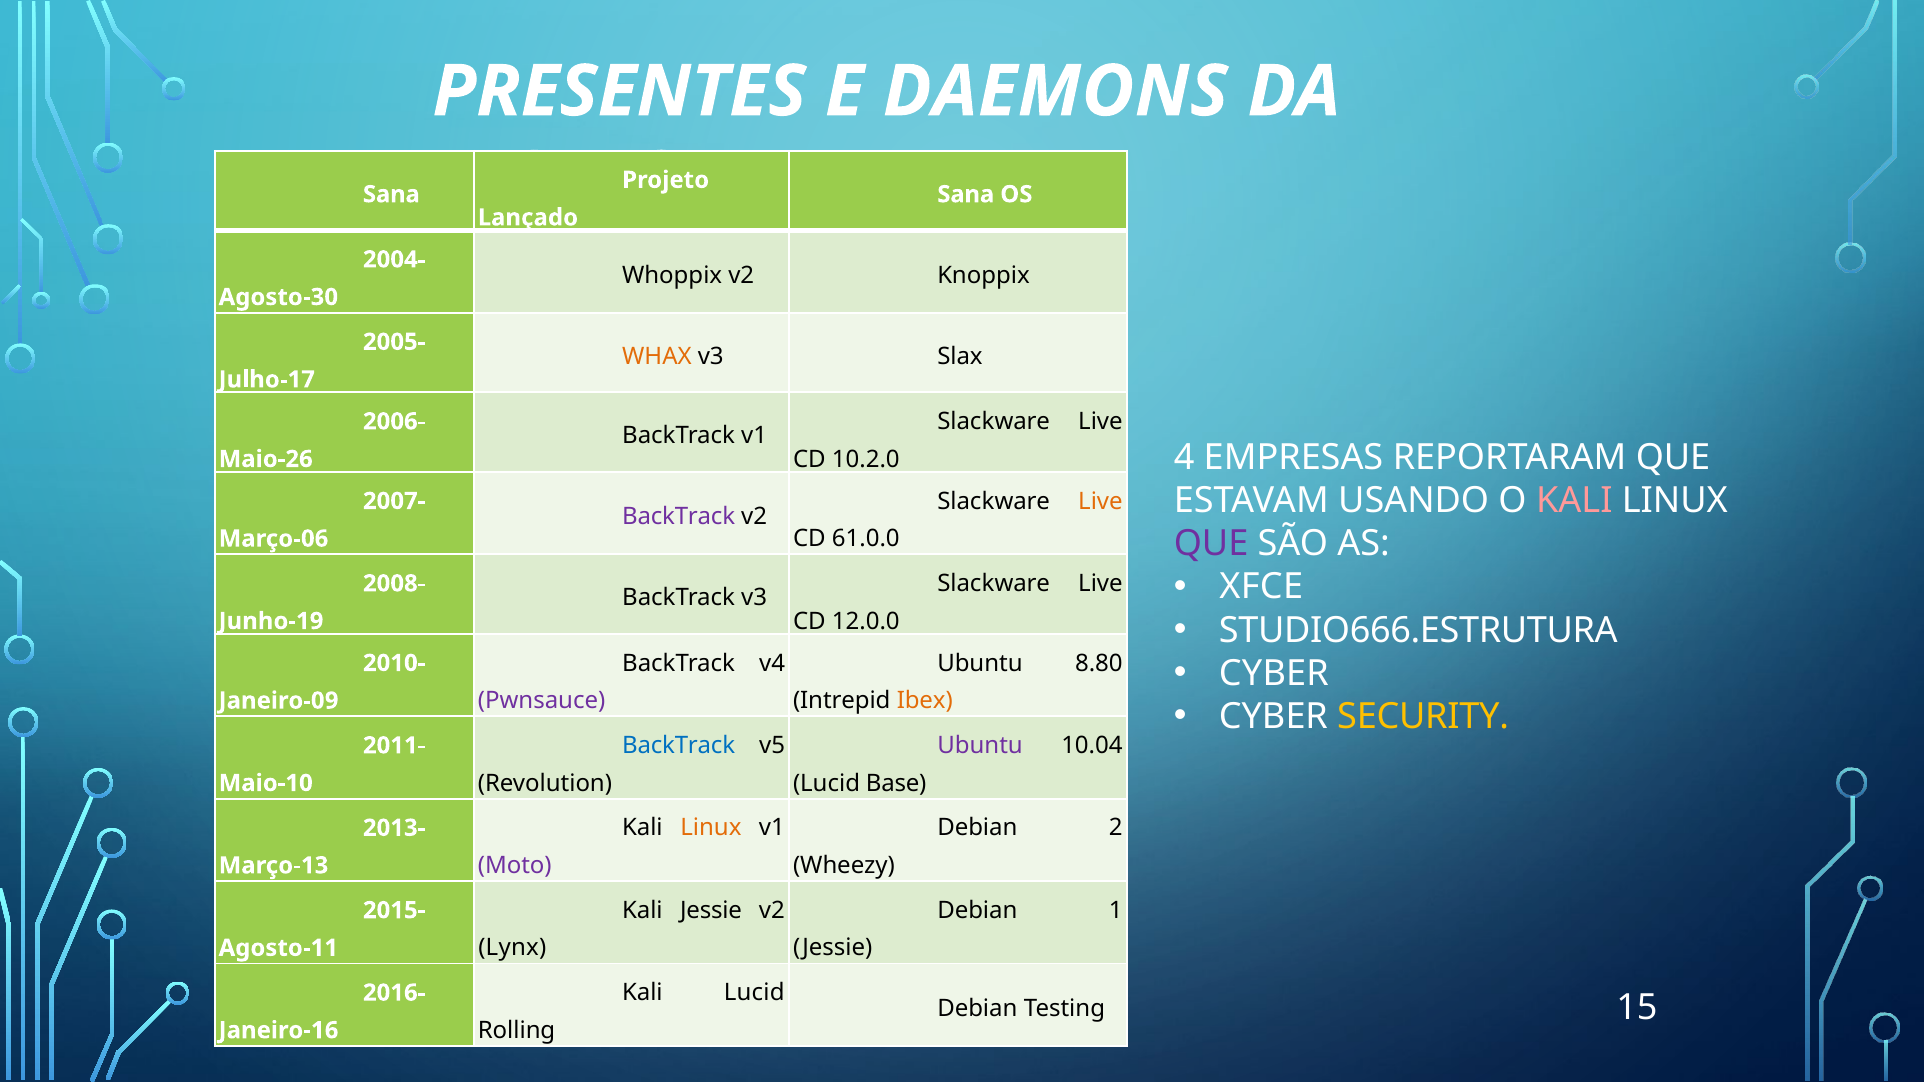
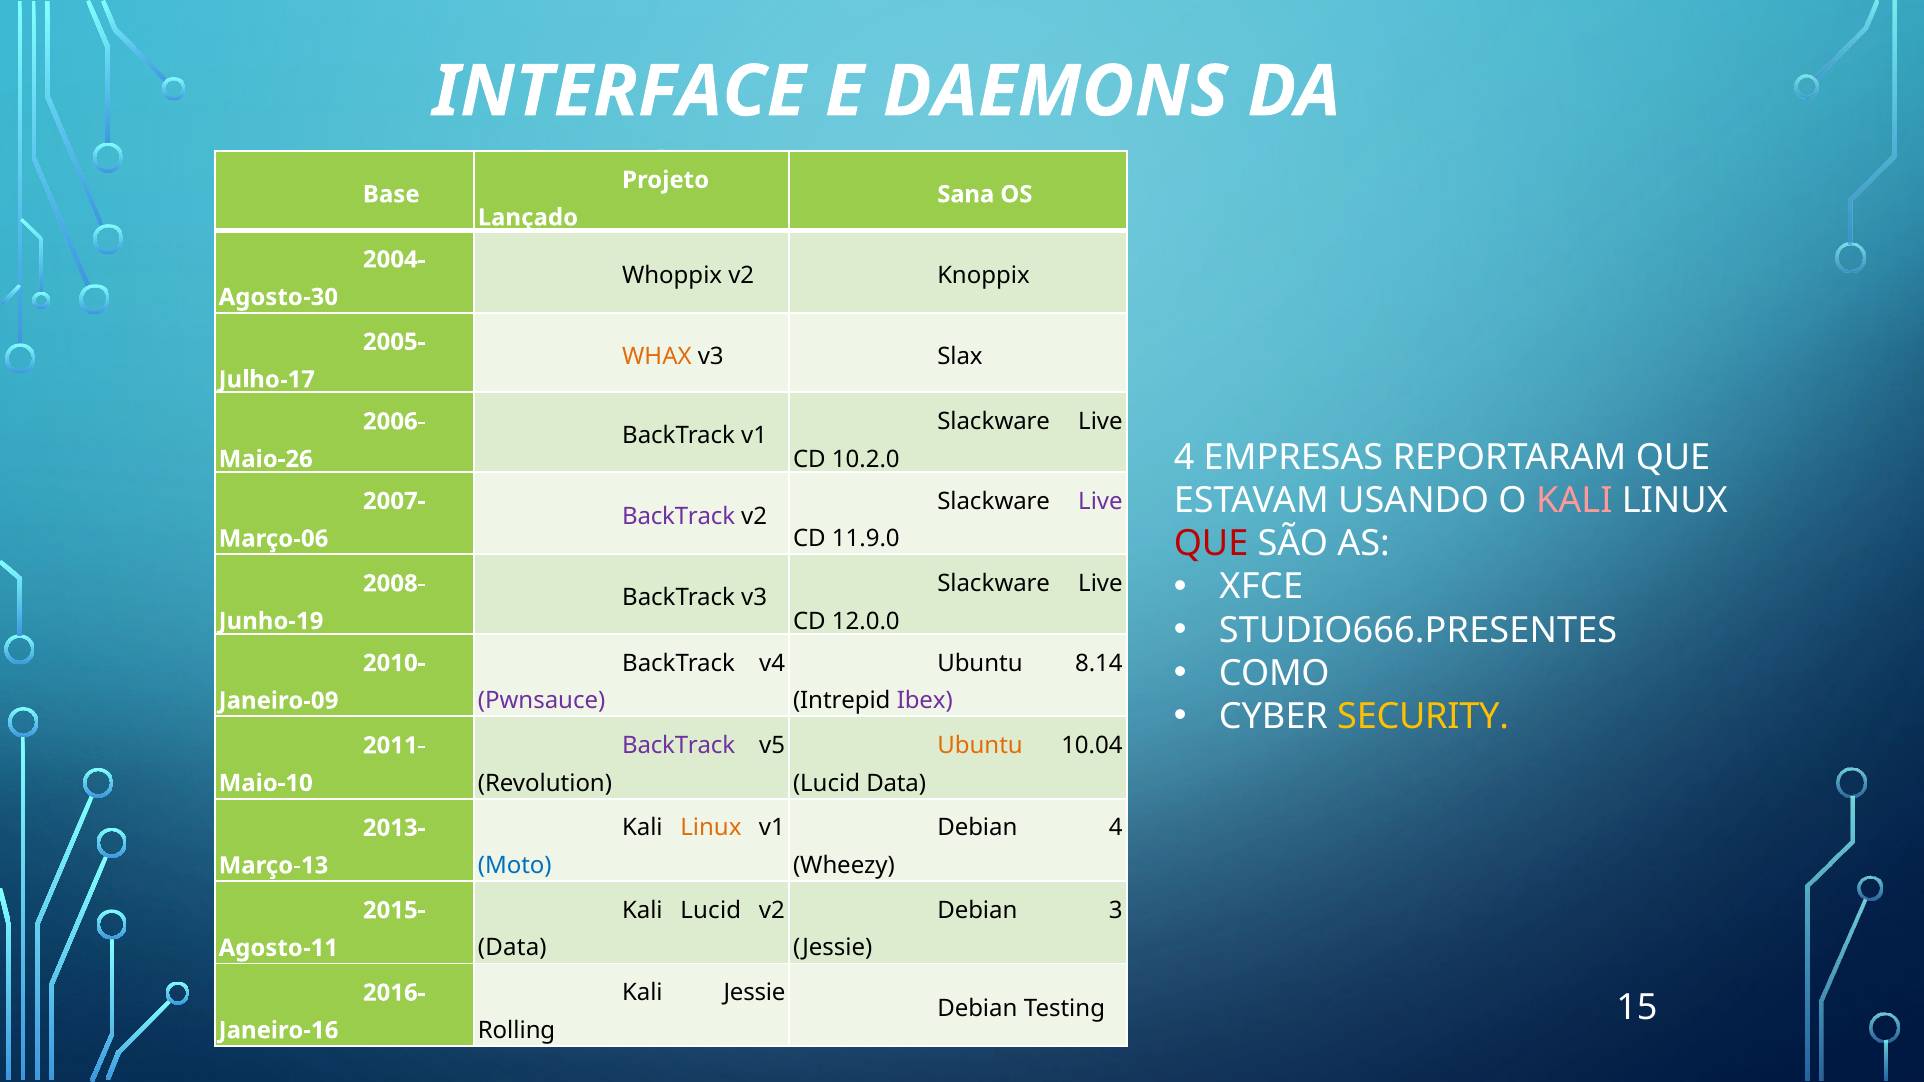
PRESENTES: PRESENTES -> INTERFACE
Sana at (391, 194): Sana -> Base
Live at (1100, 501) colour: orange -> purple
61.0.0: 61.0.0 -> 11.9.0
QUE at (1211, 544) colour: purple -> red
STUDIO666.ESTRUTURA: STUDIO666.ESTRUTURA -> STUDIO666.PRESENTES
CYBER at (1274, 674): CYBER -> COMO
8.80: 8.80 -> 8.14
Ibex colour: orange -> purple
BackTrack at (679, 746) colour: blue -> purple
Ubuntu at (980, 746) colour: purple -> orange
Lucid Base: Base -> Data
Debian 2: 2 -> 4
Moto colour: purple -> blue
Kali Jessie: Jessie -> Lucid
1: 1 -> 3
Lynx at (512, 948): Lynx -> Data
Kali Lucid: Lucid -> Jessie
